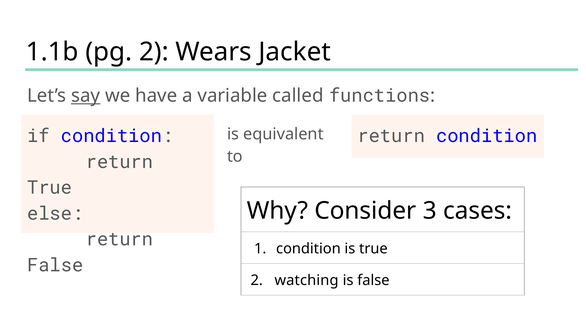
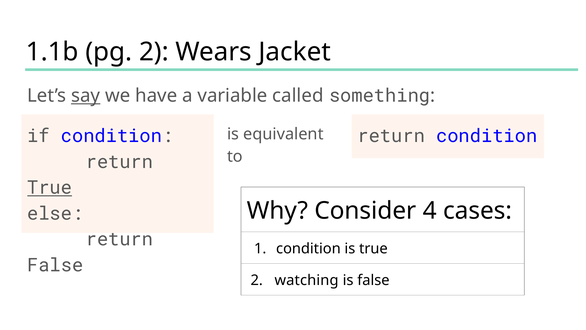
functions: functions -> something
True at (50, 188) underline: none -> present
3: 3 -> 4
